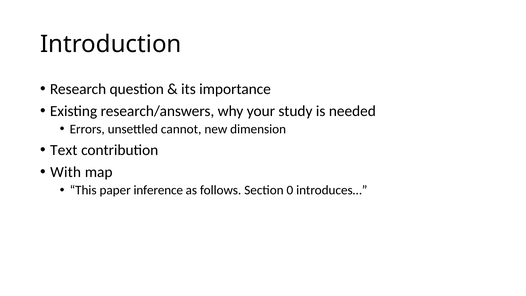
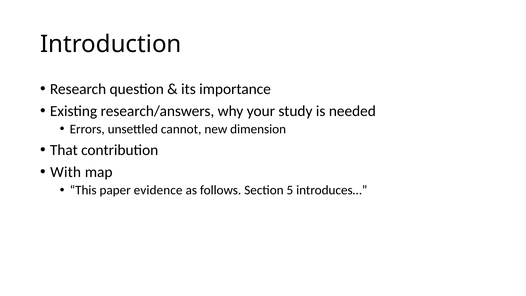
Text: Text -> That
inference: inference -> evidence
0: 0 -> 5
